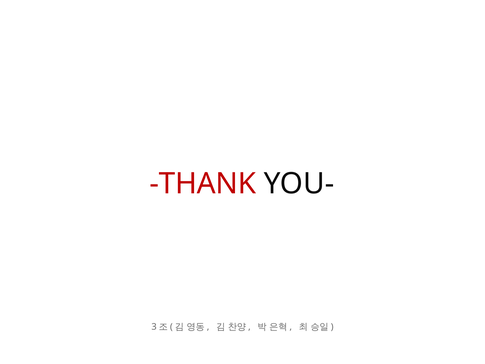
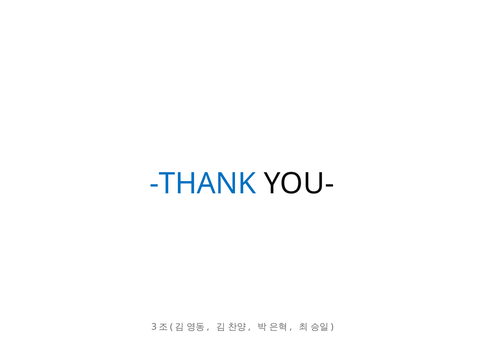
THANK colour: red -> blue
